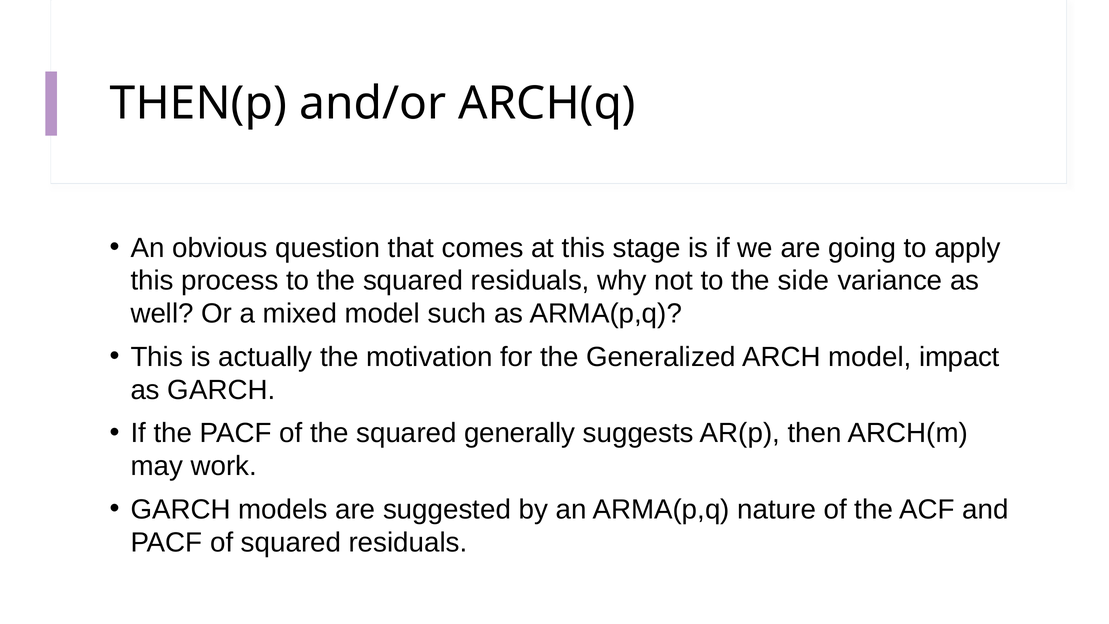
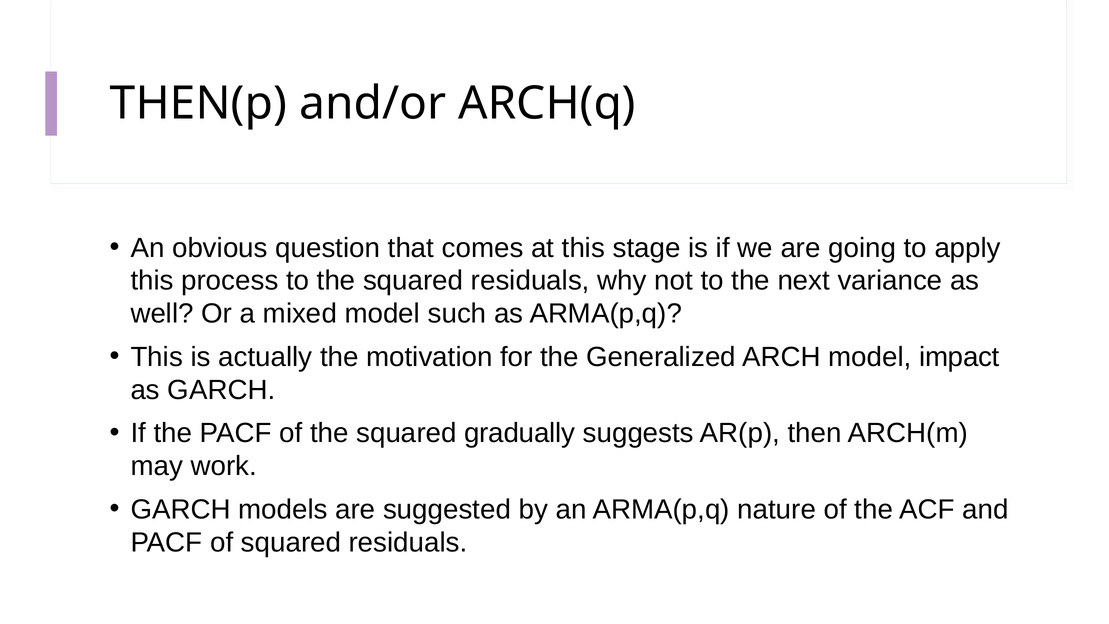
side: side -> next
generally: generally -> gradually
